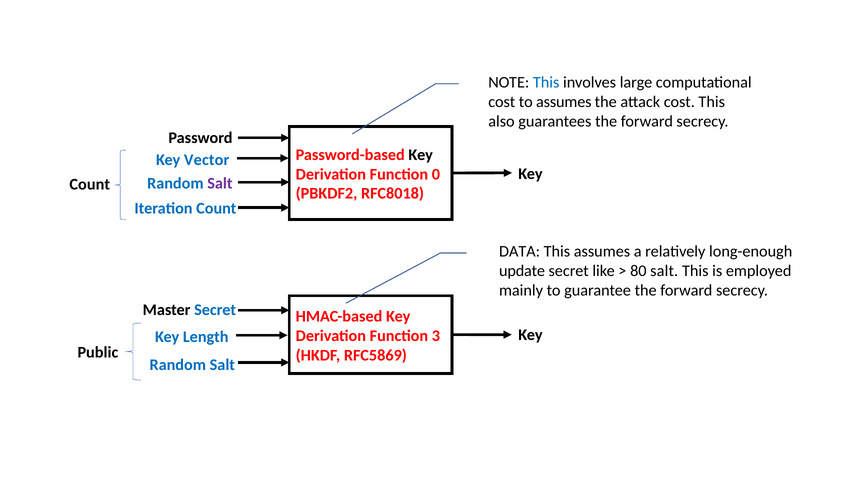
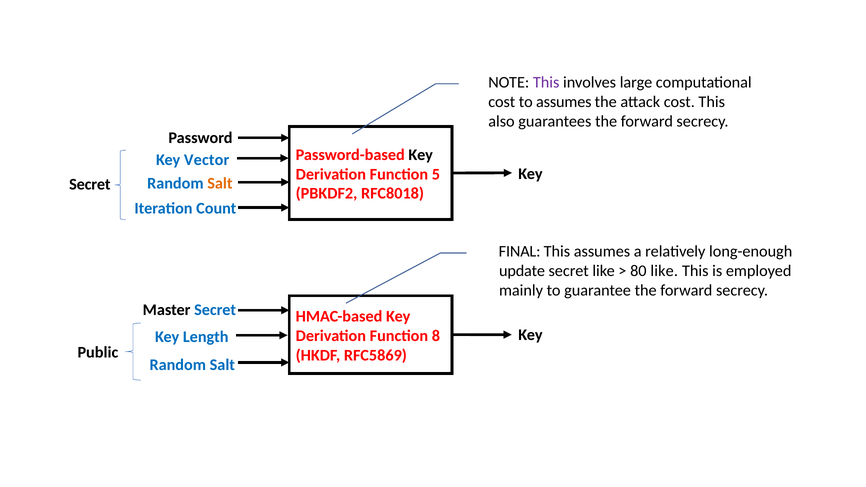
This at (546, 82) colour: blue -> purple
0: 0 -> 5
Salt at (220, 183) colour: purple -> orange
Count at (90, 184): Count -> Secret
DATA: DATA -> FINAL
80 salt: salt -> like
3: 3 -> 8
